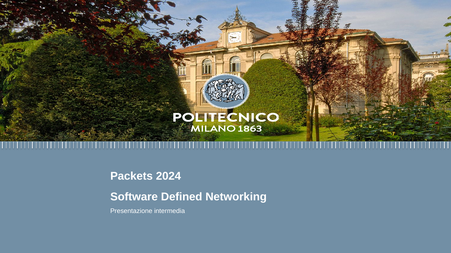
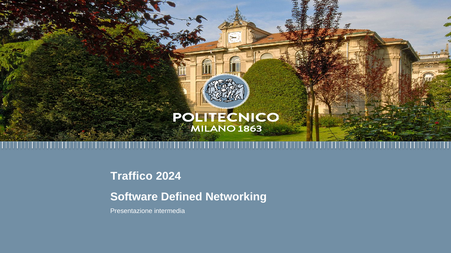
Packets: Packets -> Traffico
